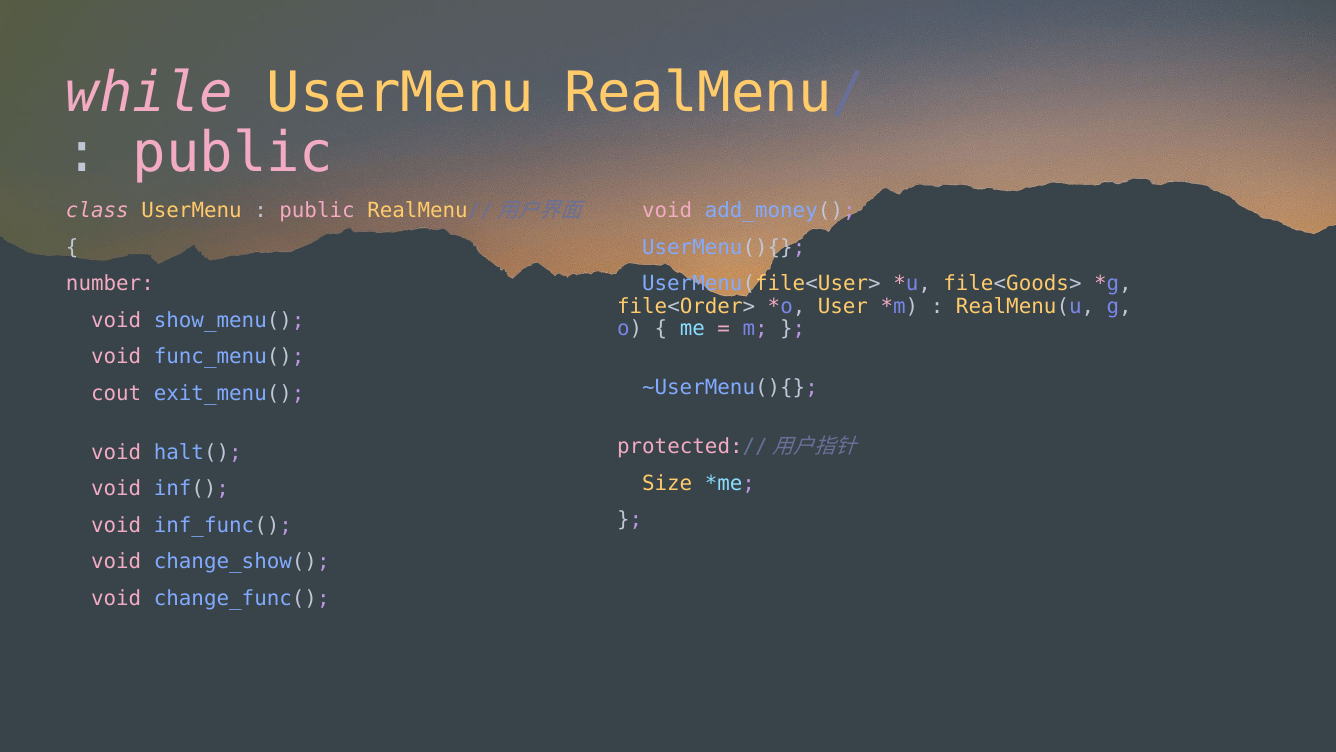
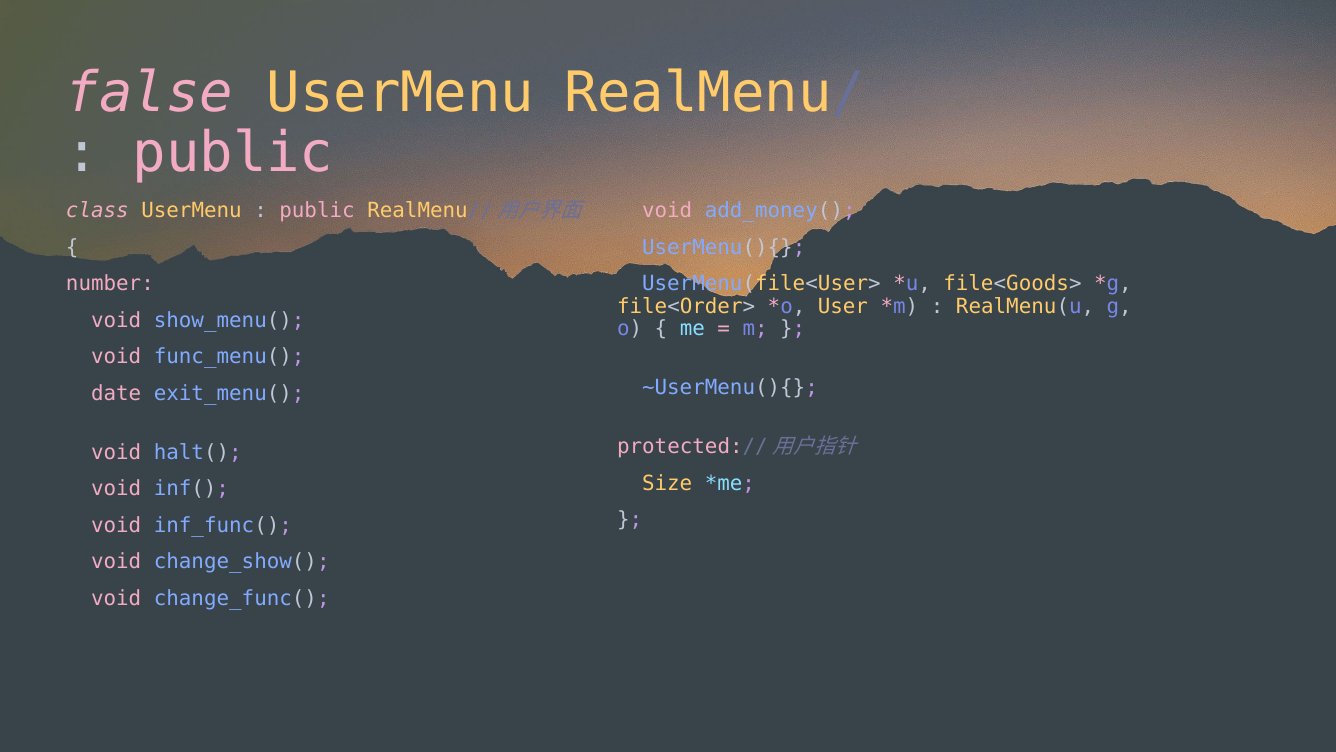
while: while -> false
cout: cout -> date
